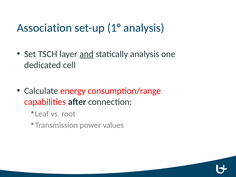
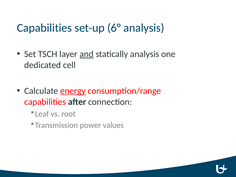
Association at (44, 28): Association -> Capabilities
1°: 1° -> 6°
energy underline: none -> present
